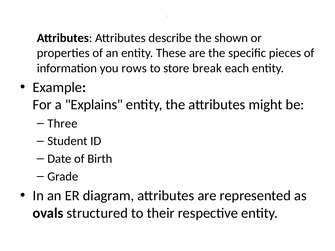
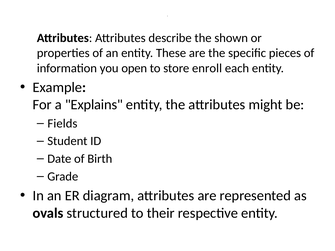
rows: rows -> open
break: break -> enroll
Three: Three -> Fields
